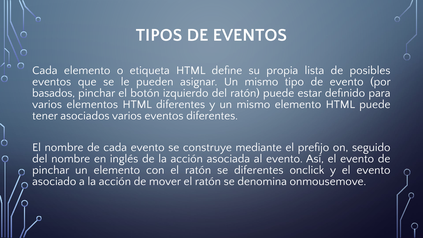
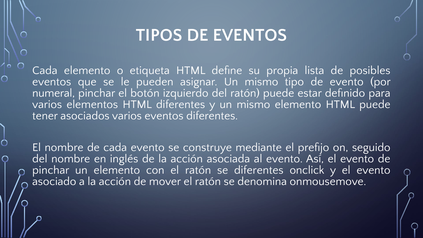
basados: basados -> numeral
